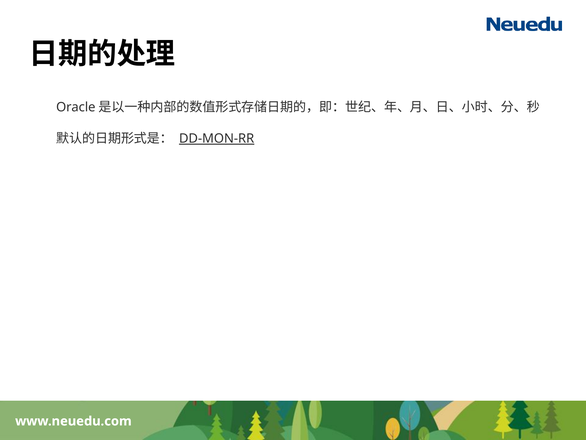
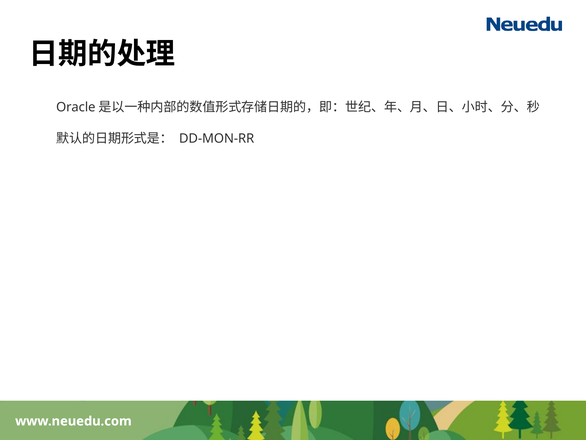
DD-MON-RR underline: present -> none
